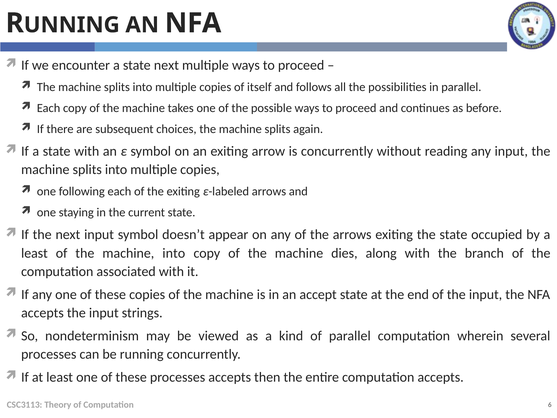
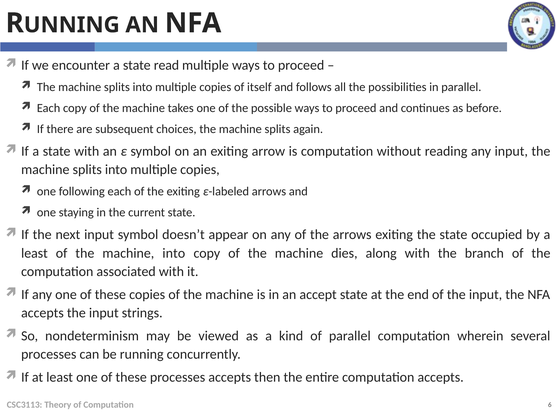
state next: next -> read
is concurrently: concurrently -> computation
